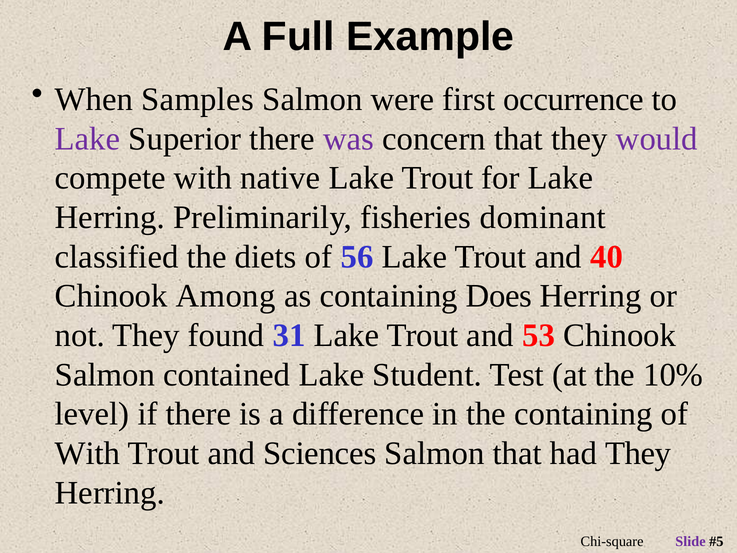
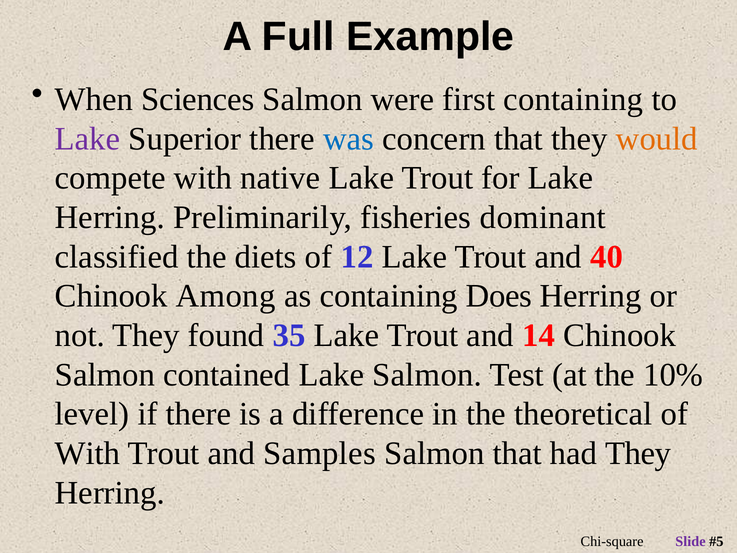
Samples: Samples -> Sciences
first occurrence: occurrence -> containing
was colour: purple -> blue
would colour: purple -> orange
56: 56 -> 12
31: 31 -> 35
53: 53 -> 14
Lake Student: Student -> Salmon
the containing: containing -> theoretical
Sciences: Sciences -> Samples
